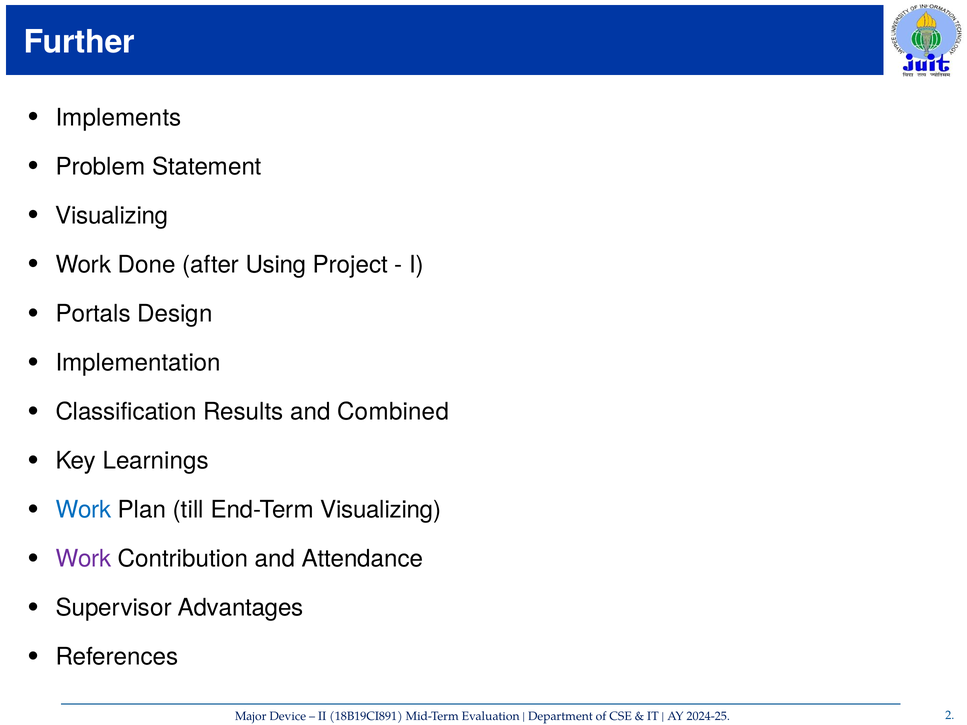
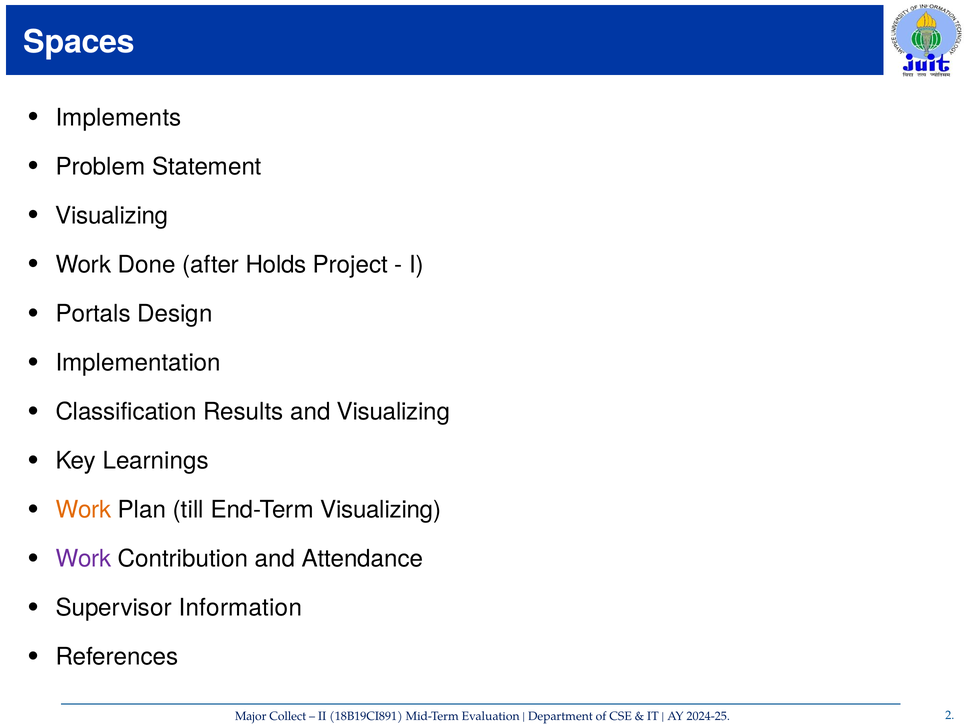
Further: Further -> Spaces
Using: Using -> Holds
and Combined: Combined -> Visualizing
Work at (83, 510) colour: blue -> orange
Advantages: Advantages -> Information
Device: Device -> Collect
